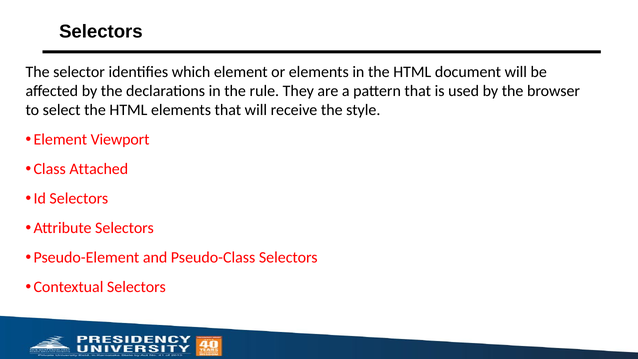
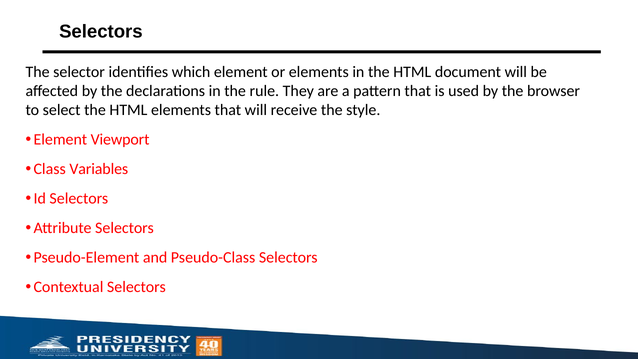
Attached: Attached -> Variables
